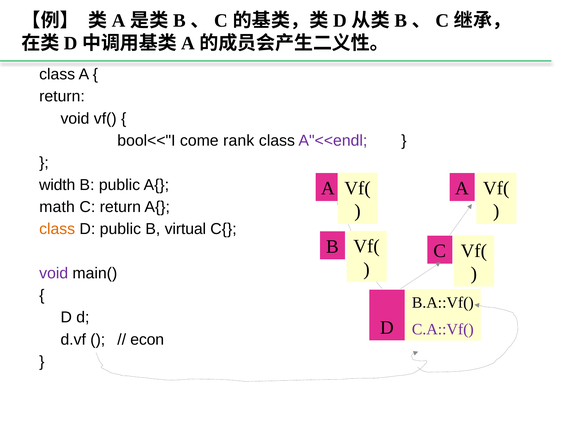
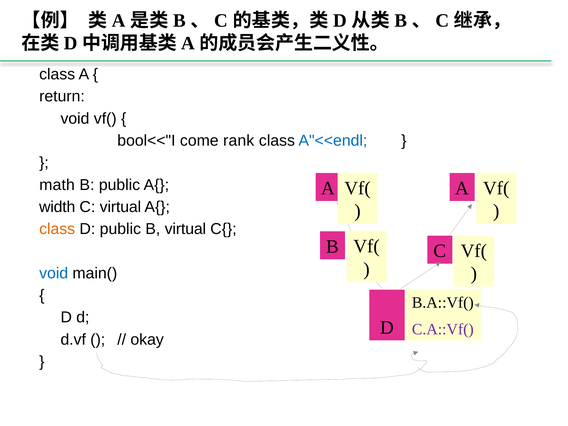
A"<<endl colour: purple -> blue
width: width -> math
math: math -> width
C return: return -> virtual
void at (54, 273) colour: purple -> blue
econ: econ -> okay
